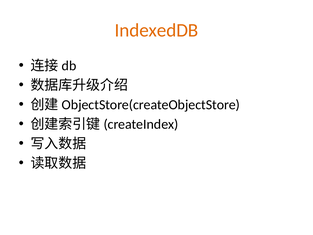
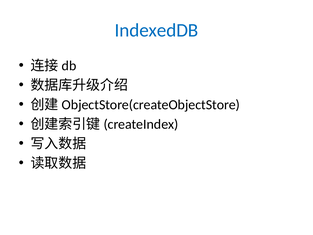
IndexedDB colour: orange -> blue
